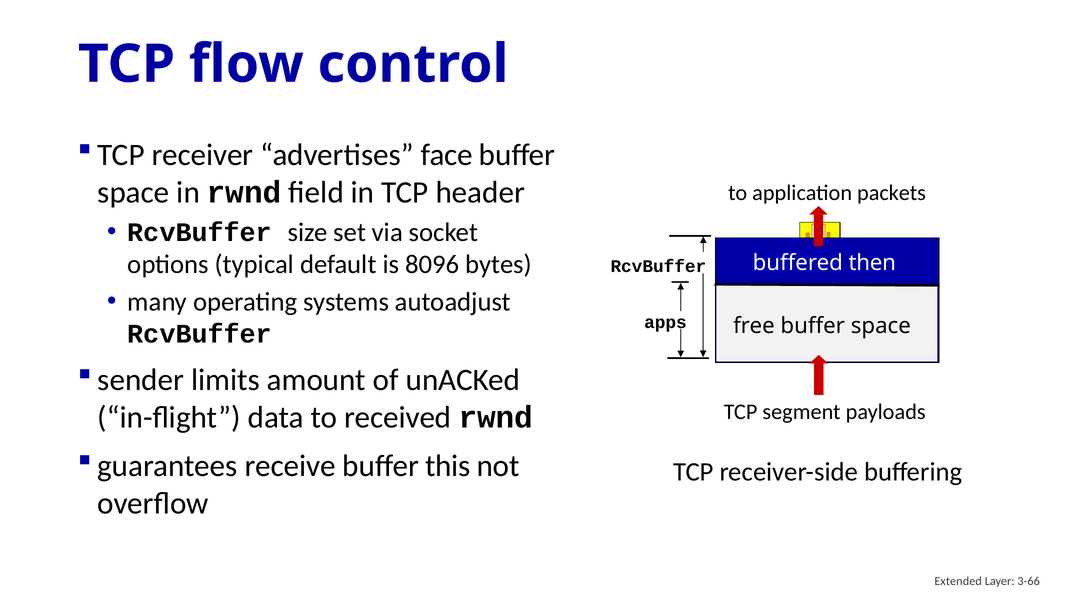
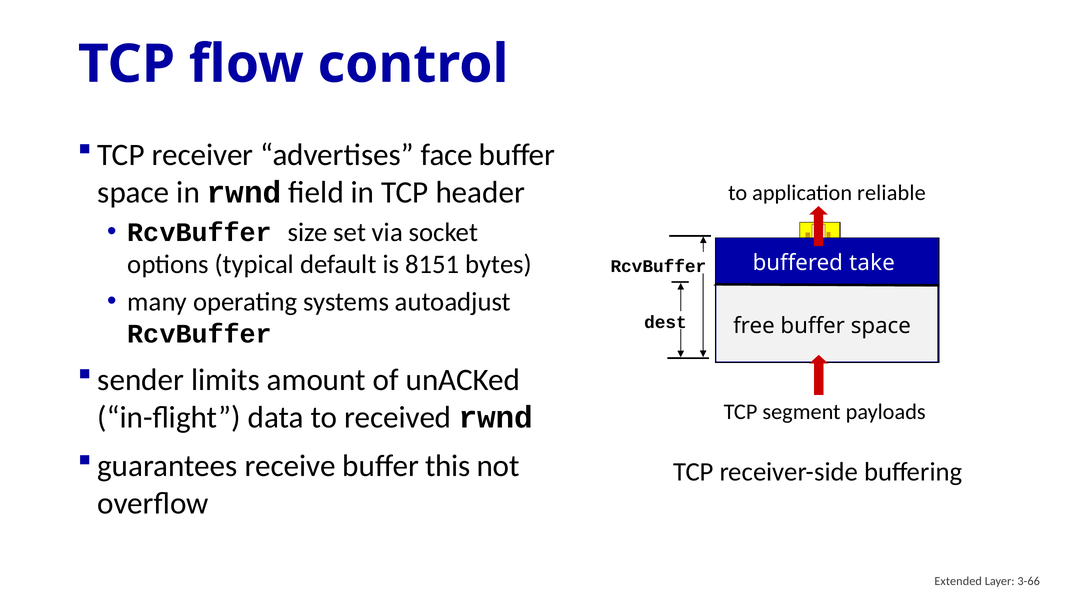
packets: packets -> reliable
8096: 8096 -> 8151
then: then -> take
apps: apps -> dest
